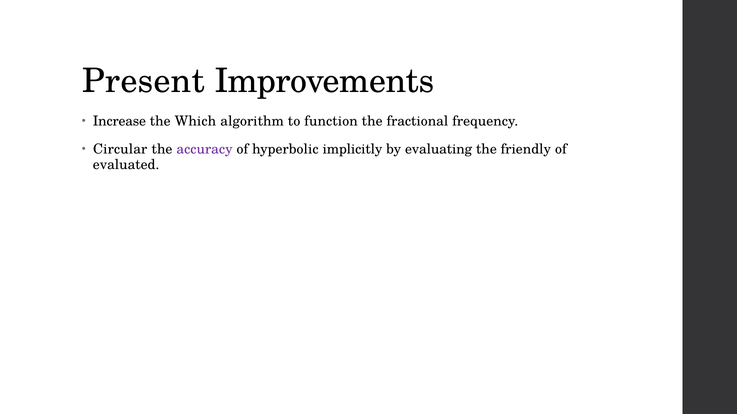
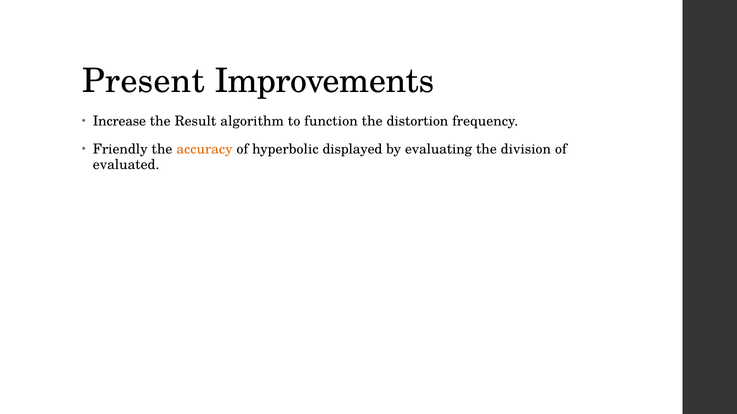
Which: Which -> Result
fractional: fractional -> distortion
Circular: Circular -> Friendly
accuracy colour: purple -> orange
implicitly: implicitly -> displayed
friendly: friendly -> division
